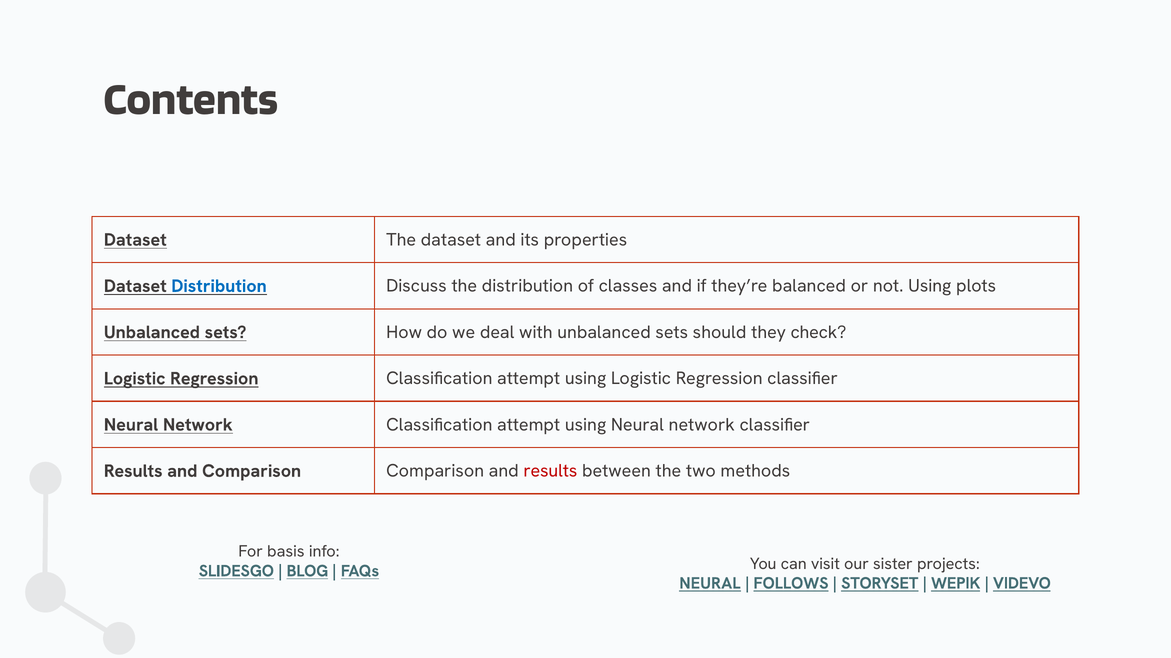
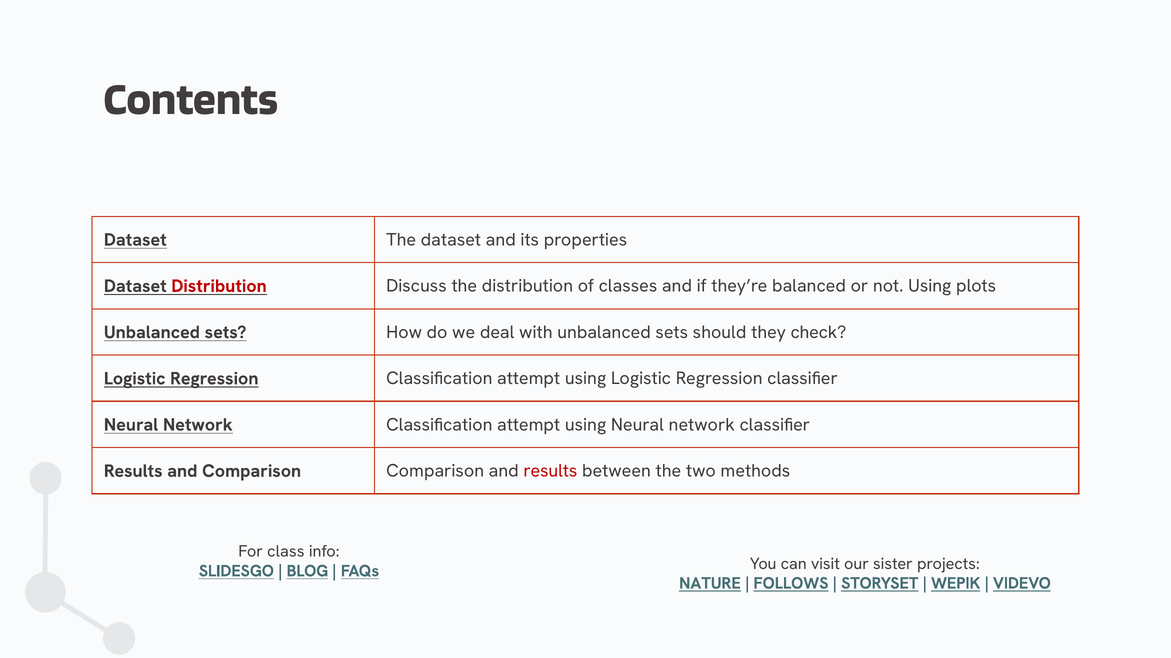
Distribution at (219, 286) colour: blue -> red
basis: basis -> class
NEURAL at (710, 584): NEURAL -> NATURE
